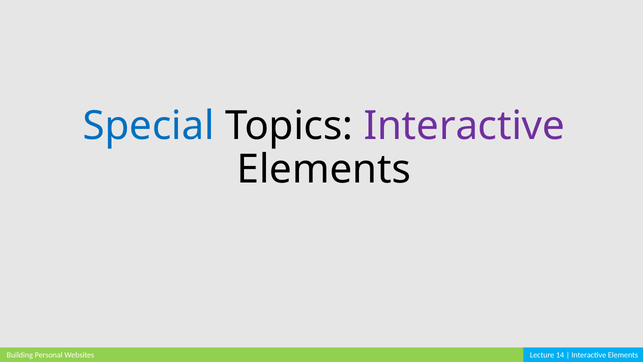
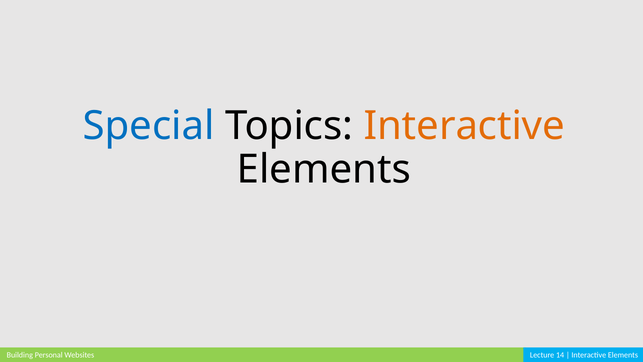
Interactive at (464, 126) colour: purple -> orange
